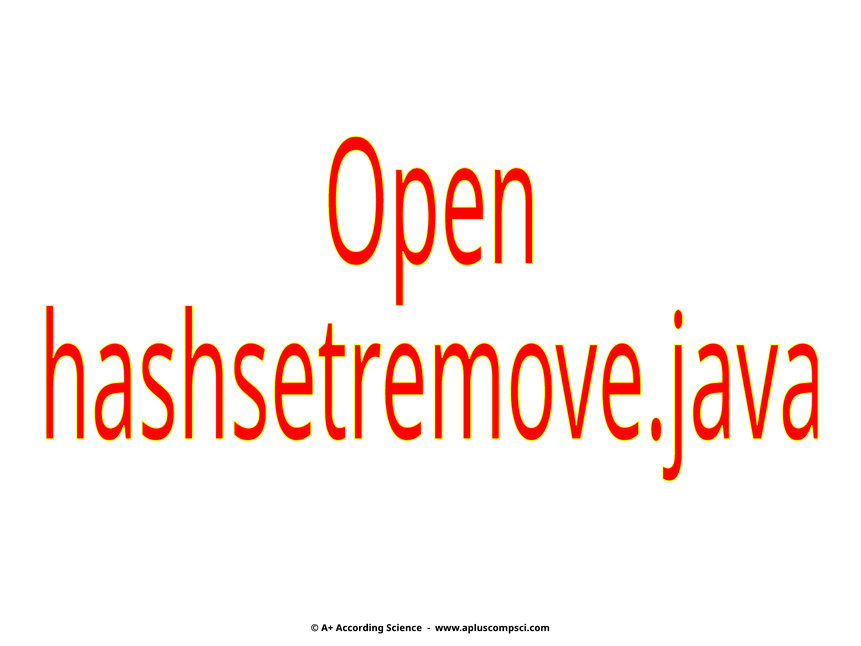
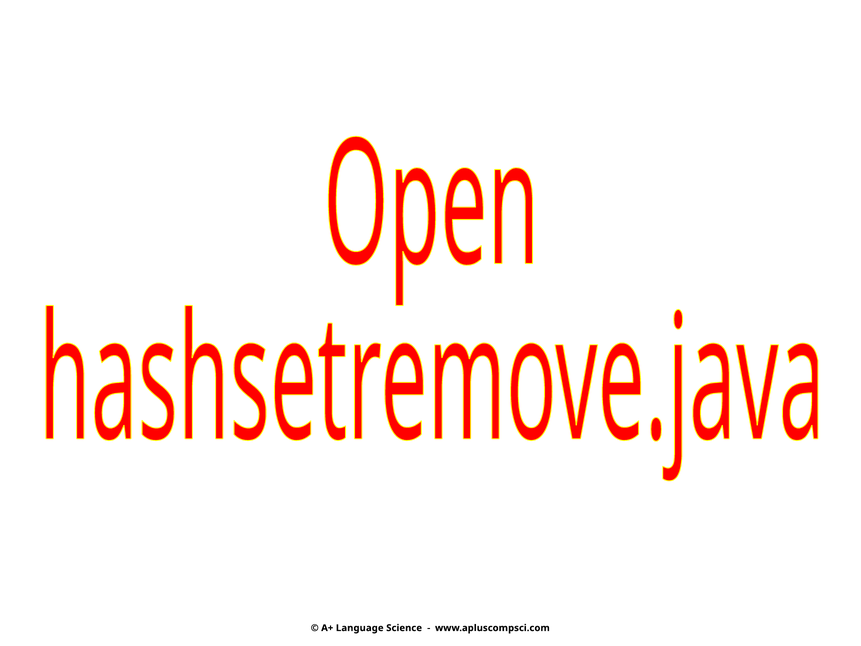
According: According -> Language
